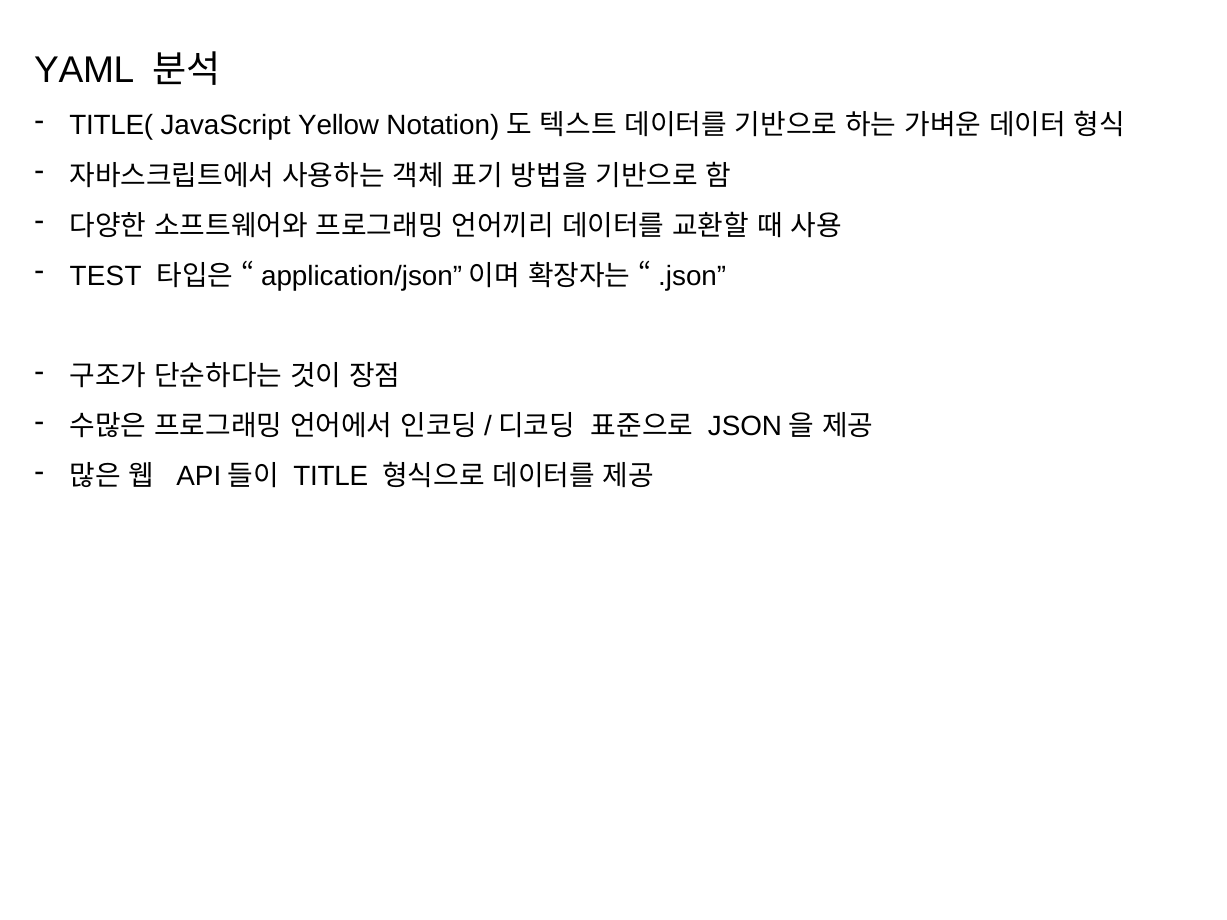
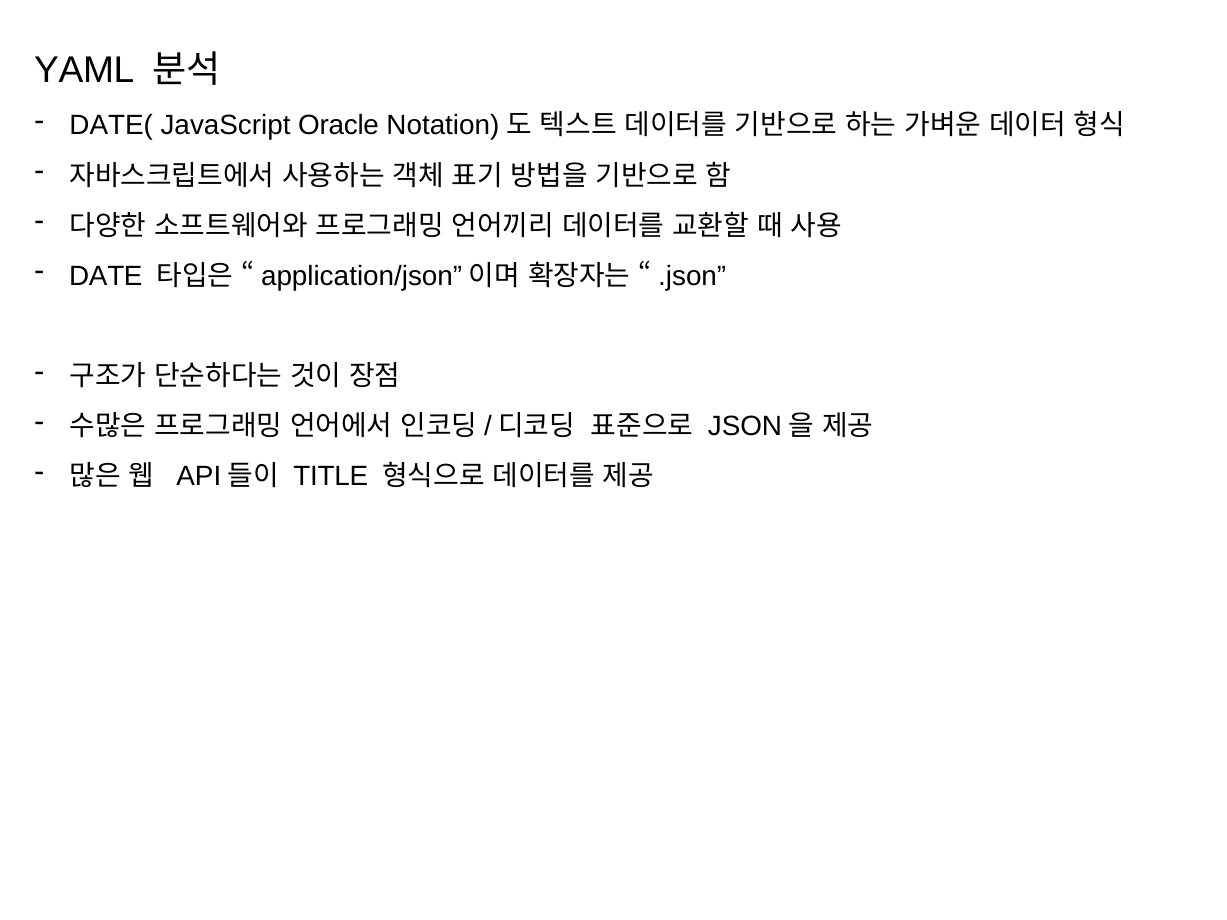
TITLE(: TITLE( -> DATE(
Yellow: Yellow -> Oracle
TEST: TEST -> DATE
